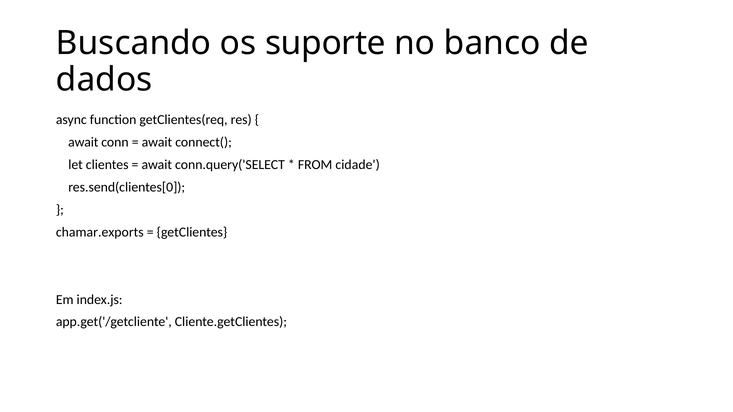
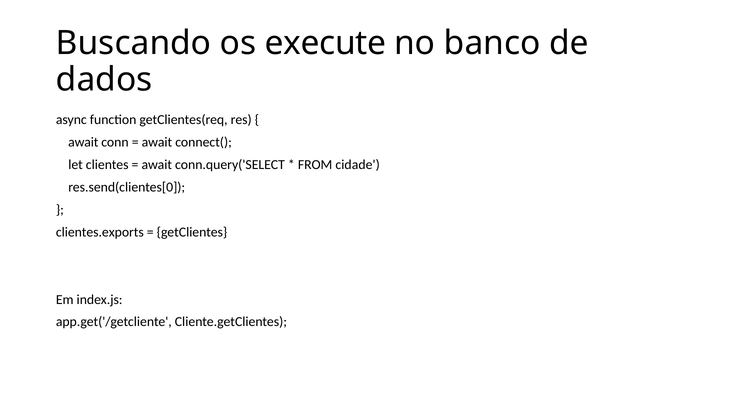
suporte: suporte -> execute
chamar.exports: chamar.exports -> clientes.exports
